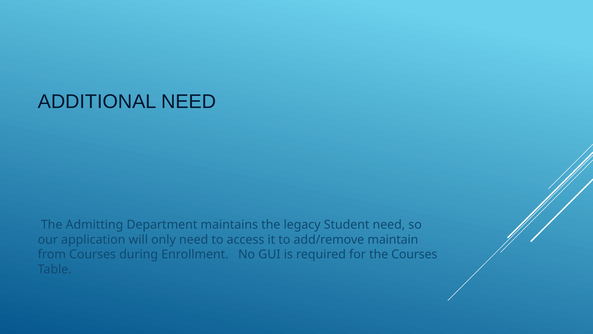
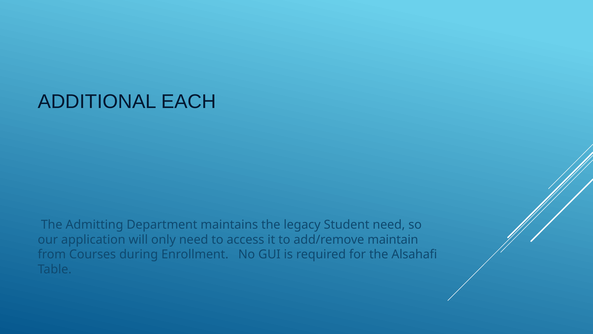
ADDITIONAL NEED: NEED -> EACH
the Courses: Courses -> Alsahafi
